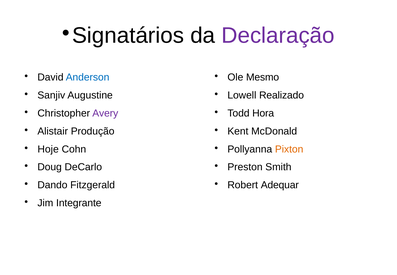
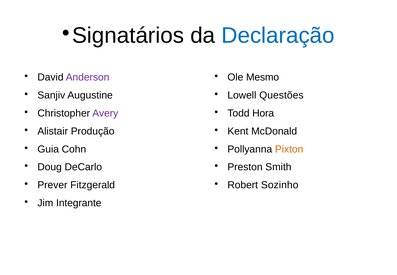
Declaração colour: purple -> blue
Anderson colour: blue -> purple
Realizado: Realizado -> Questões
Hoje: Hoje -> Guia
Dando: Dando -> Prever
Adequar: Adequar -> Sozinho
